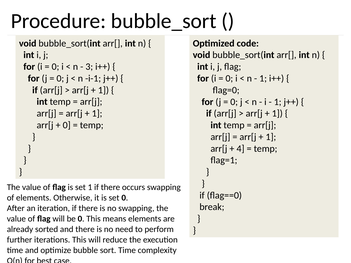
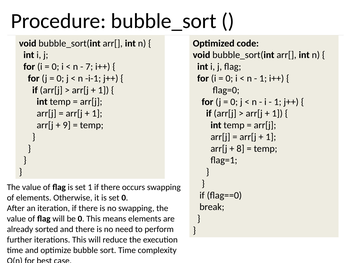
3: 3 -> 7
0 at (67, 125): 0 -> 9
4: 4 -> 8
